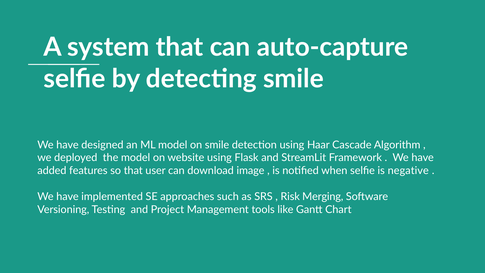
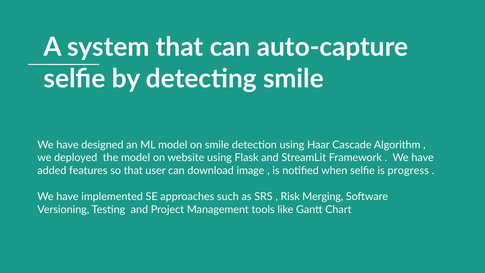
negative: negative -> progress
